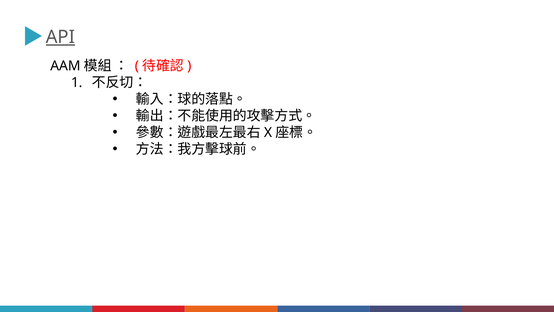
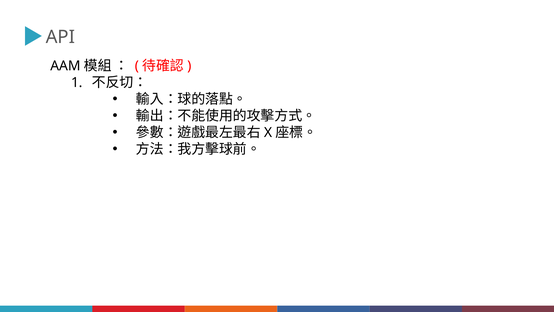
API underline: present -> none
